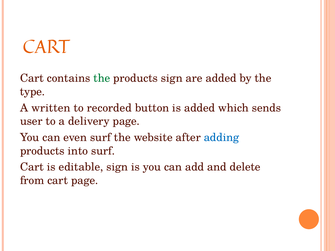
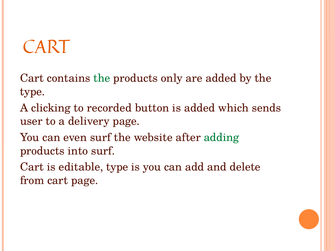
products sign: sign -> only
written: written -> clicking
adding colour: blue -> green
editable sign: sign -> type
